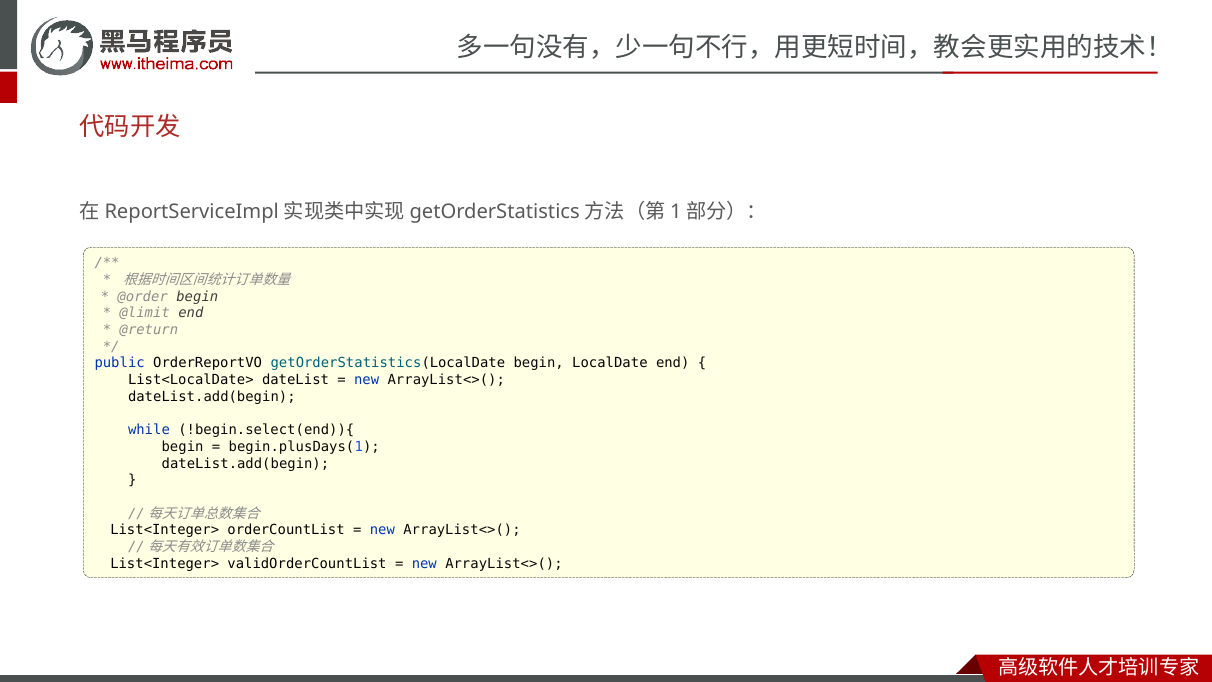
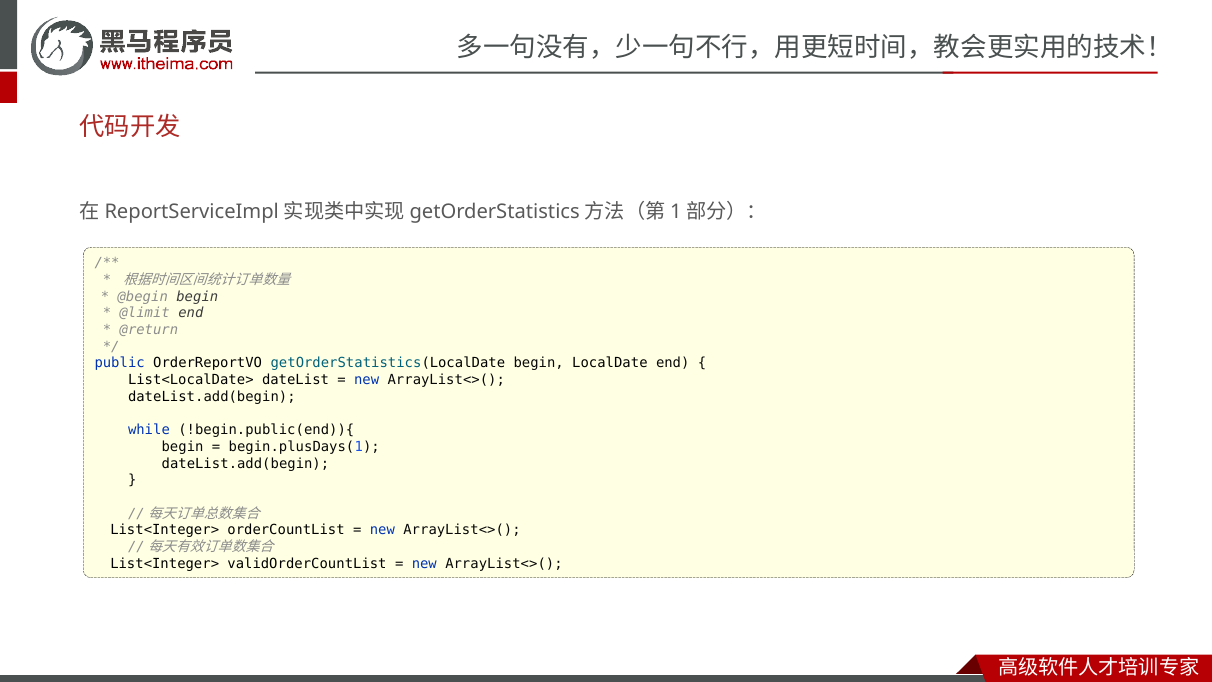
@order: @order -> @begin
!begin.select(end)){: !begin.select(end)){ -> !begin.public(end)){
